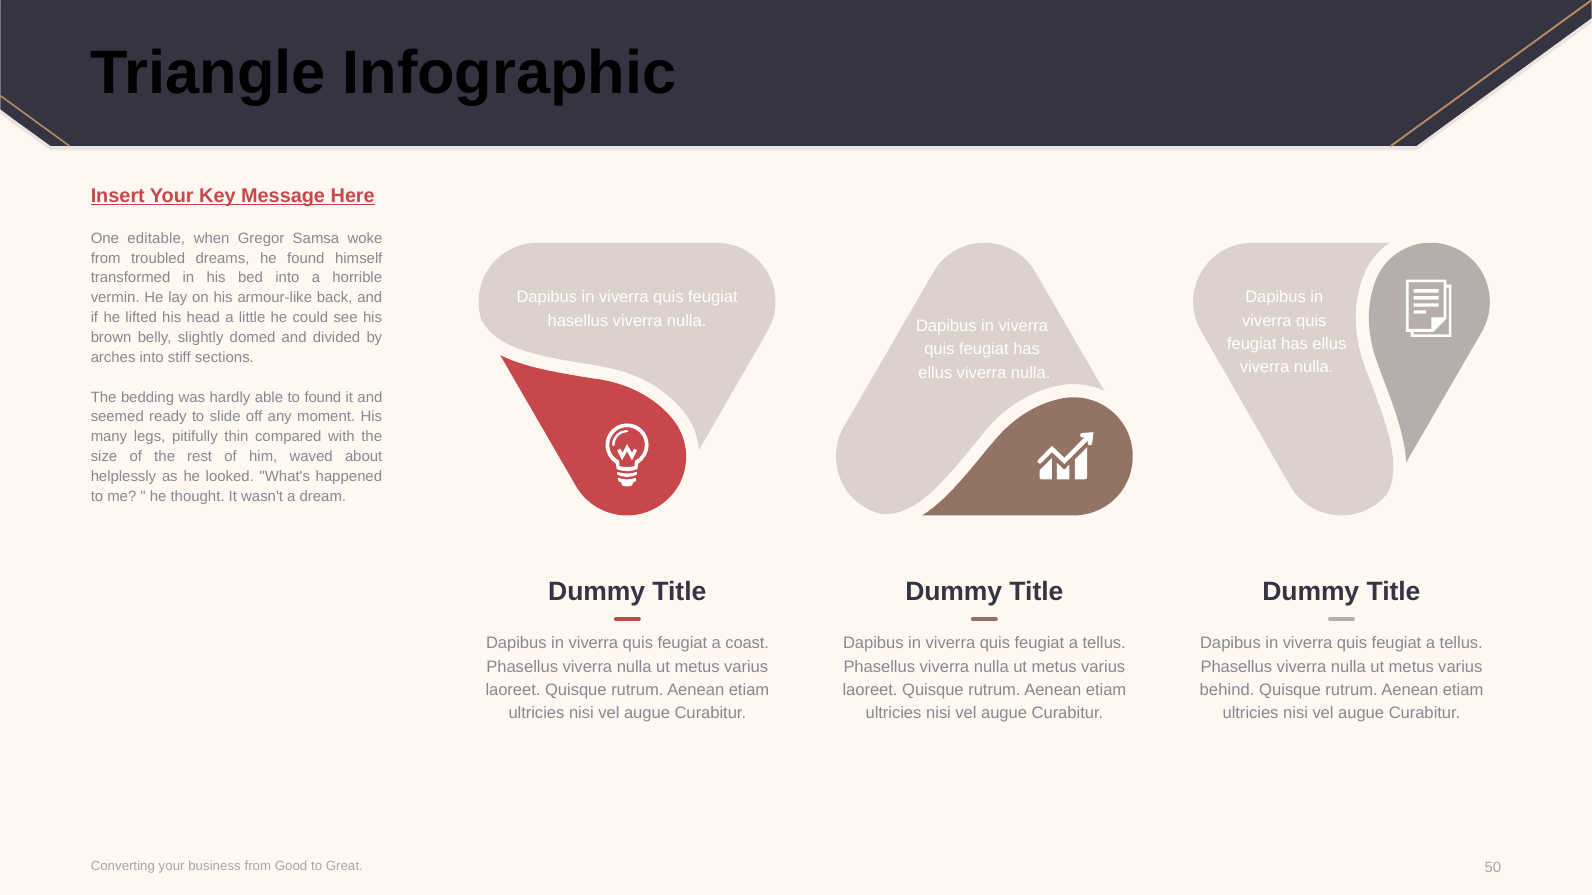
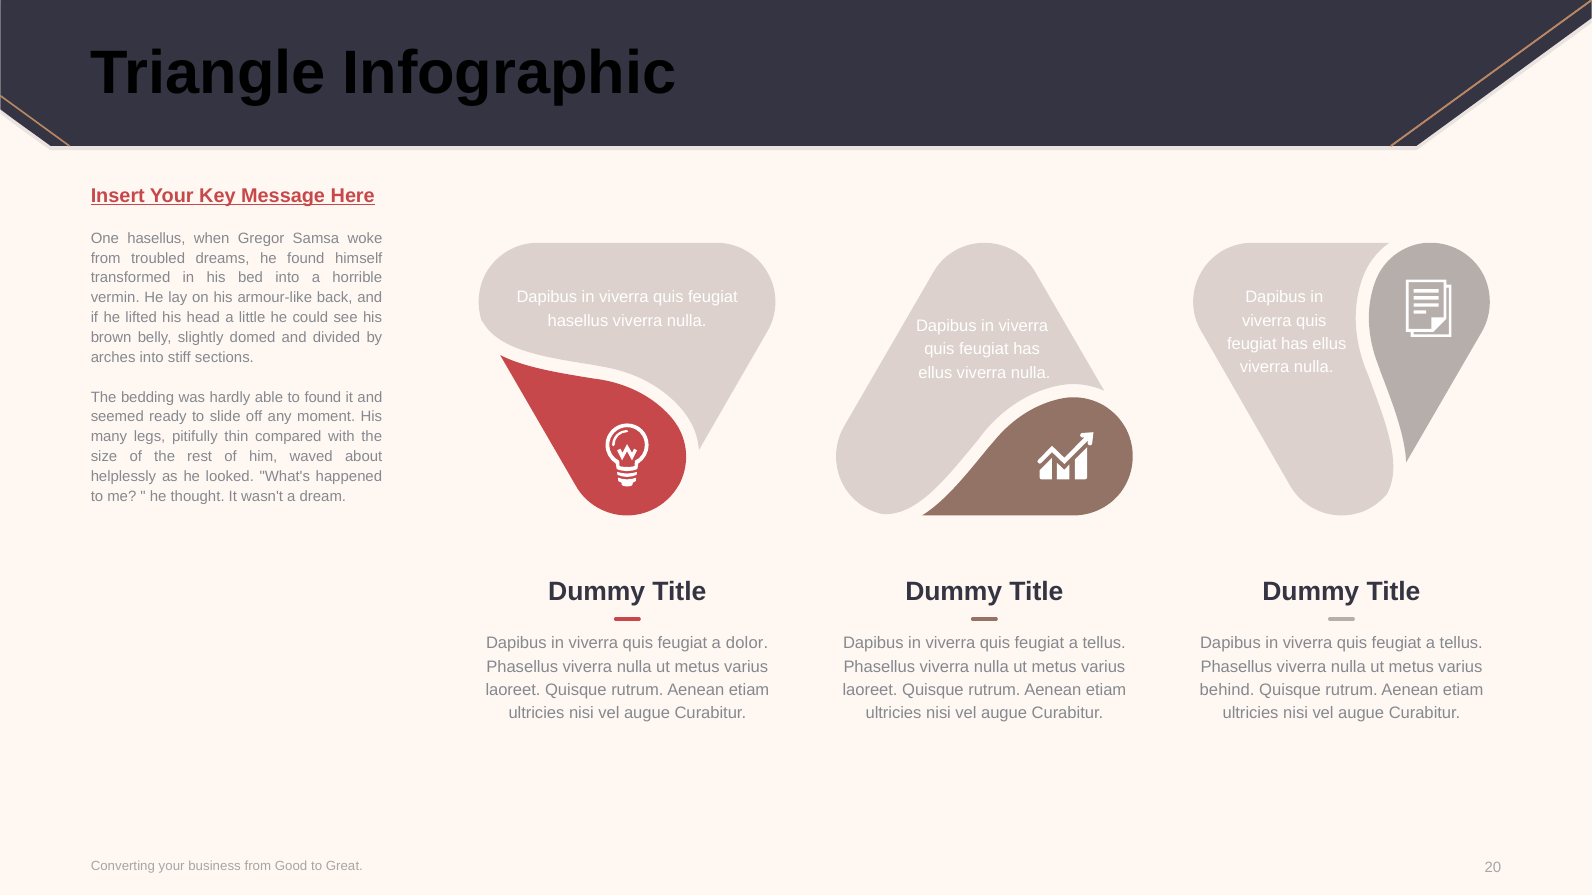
One editable: editable -> hasellus
coast: coast -> dolor
50: 50 -> 20
